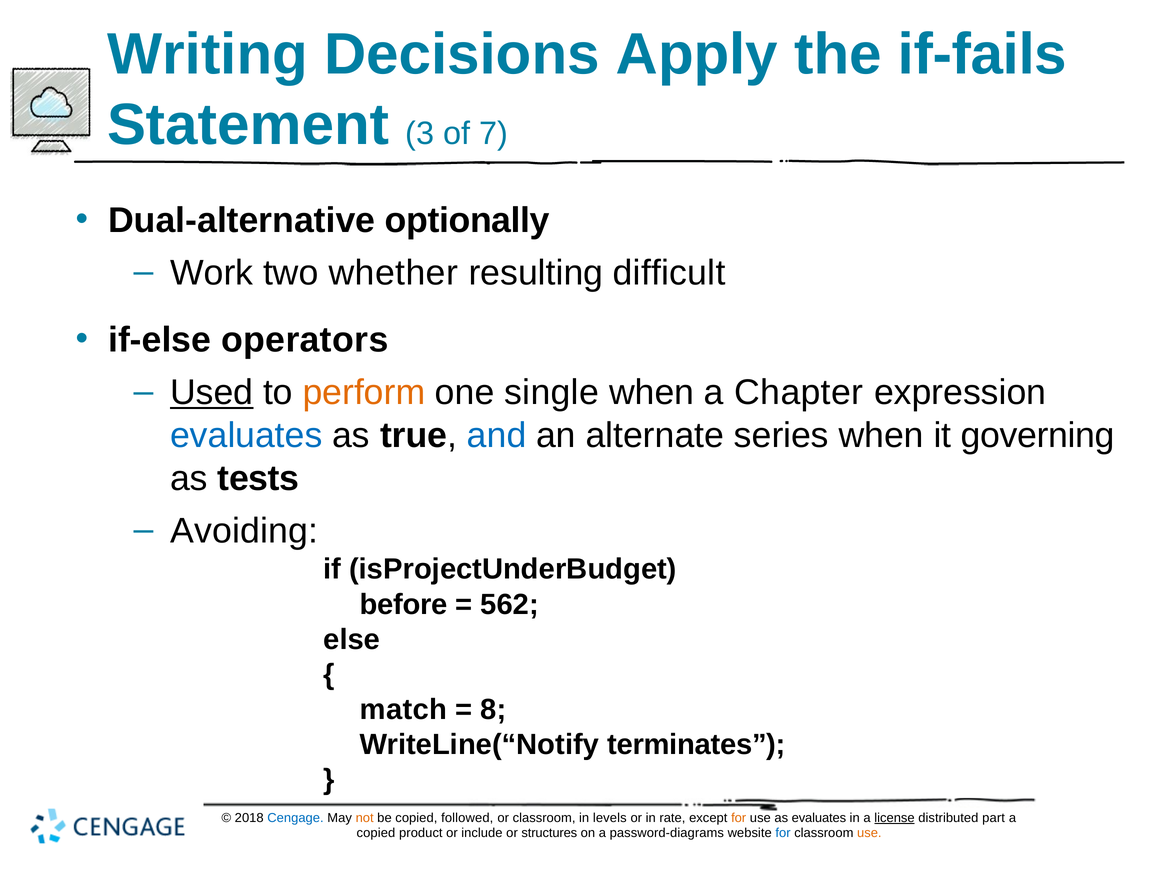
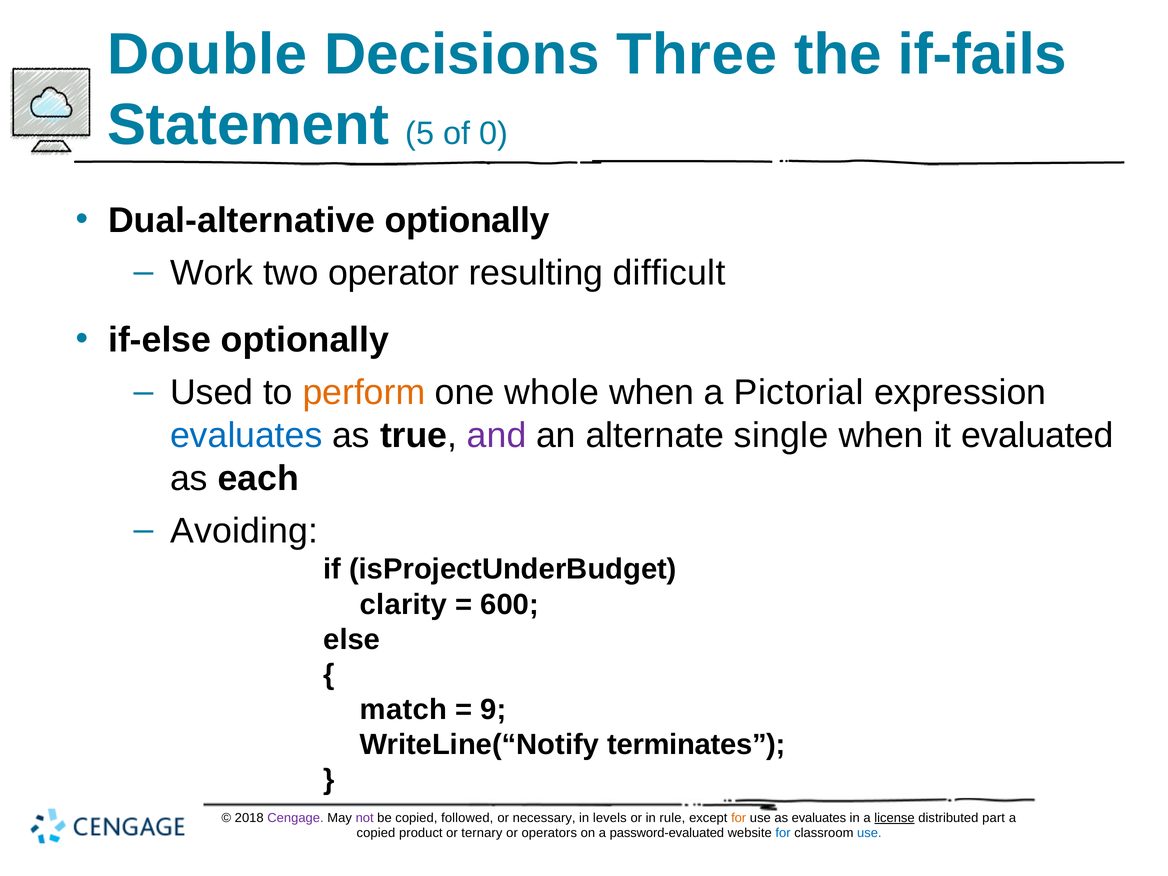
Writing: Writing -> Double
Apply: Apply -> Three
3: 3 -> 5
7: 7 -> 0
whether: whether -> operator
if-else operators: operators -> optionally
Used underline: present -> none
single: single -> whole
Chapter: Chapter -> Pictorial
and colour: blue -> purple
series: series -> single
governing: governing -> evaluated
tests: tests -> each
before: before -> clarity
562: 562 -> 600
8: 8 -> 9
Cengage colour: blue -> purple
not colour: orange -> purple
or classroom: classroom -> necessary
rate: rate -> rule
include: include -> ternary
structures: structures -> operators
password-diagrams: password-diagrams -> password-evaluated
use at (869, 833) colour: orange -> blue
